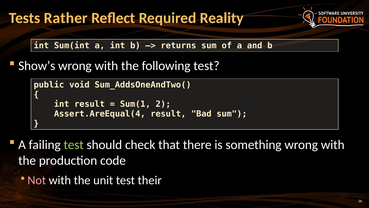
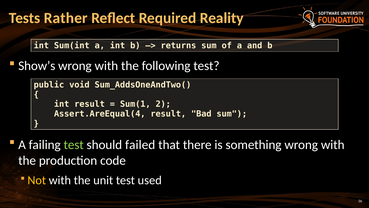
check: check -> failed
Not colour: pink -> yellow
their: their -> used
